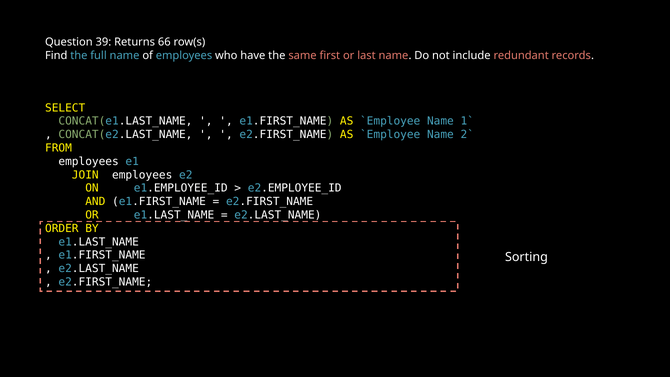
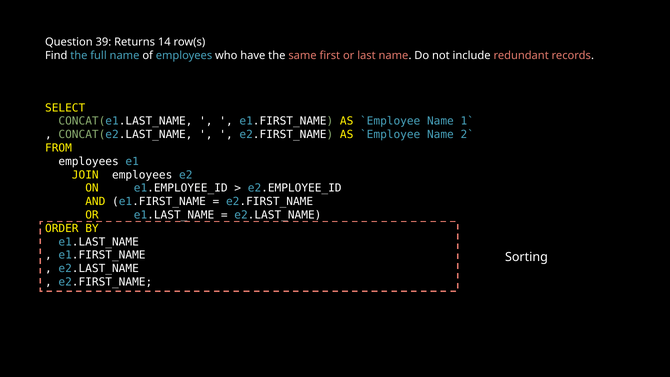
66: 66 -> 14
